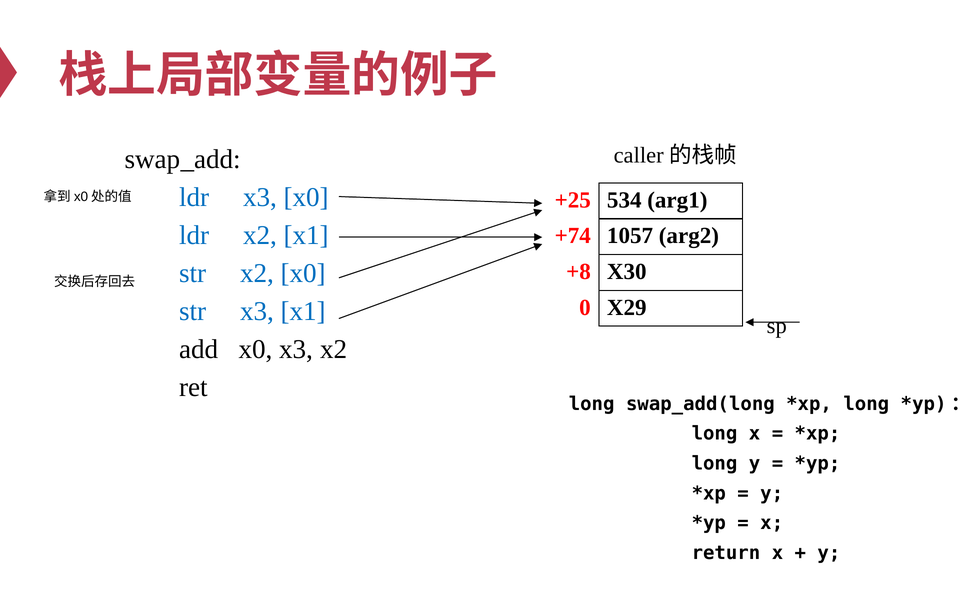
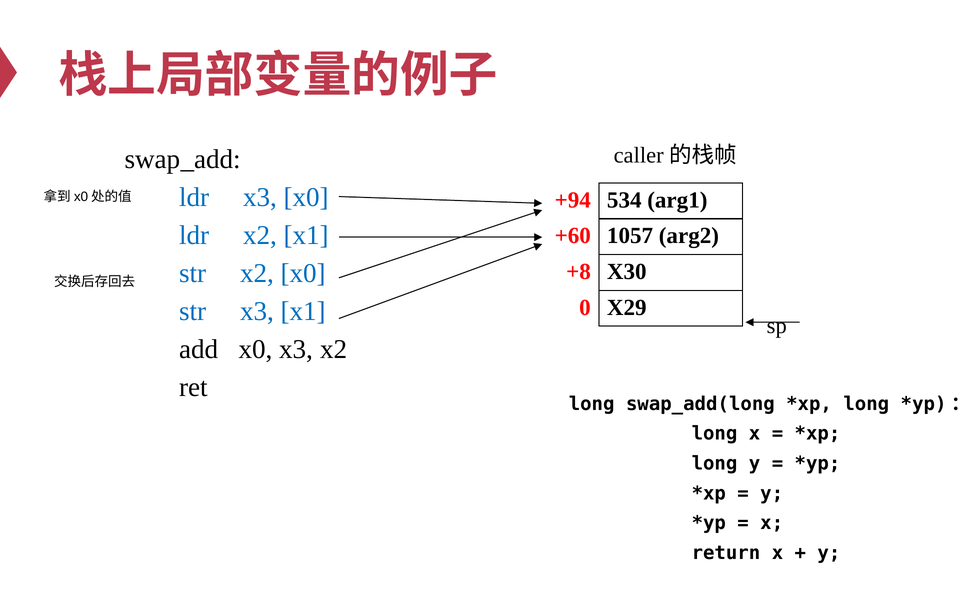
+25: +25 -> +94
+74: +74 -> +60
